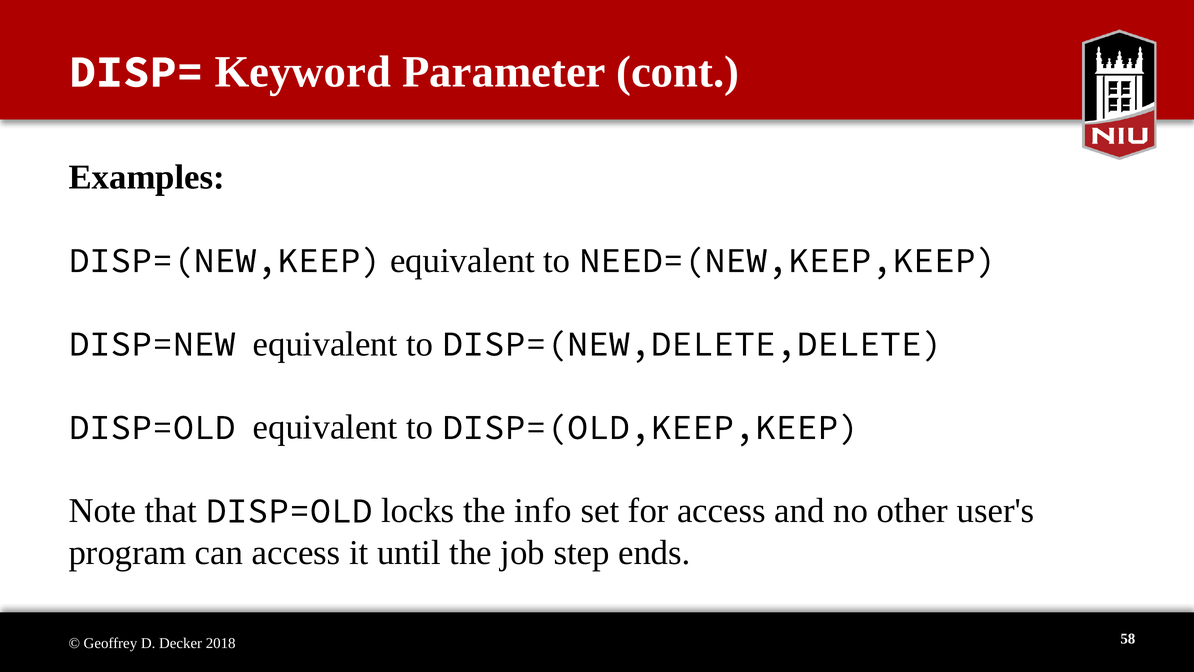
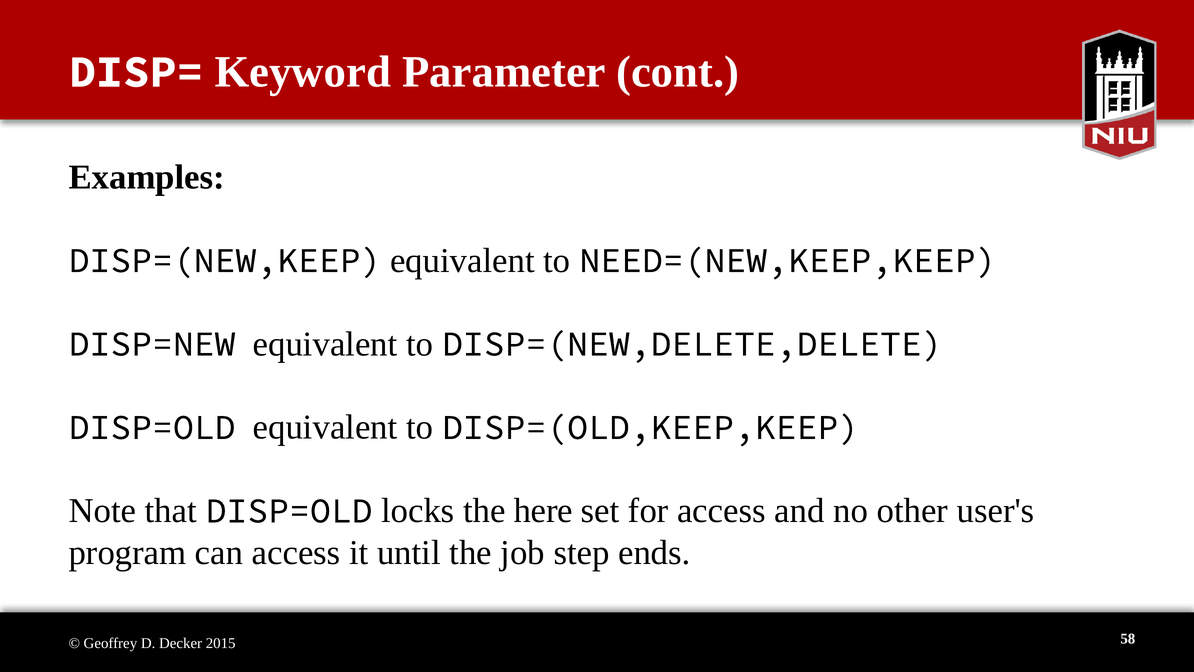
info: info -> here
2018: 2018 -> 2015
